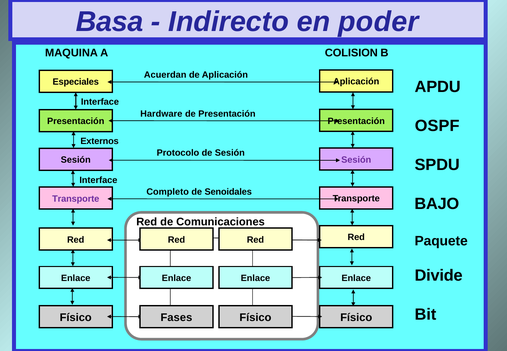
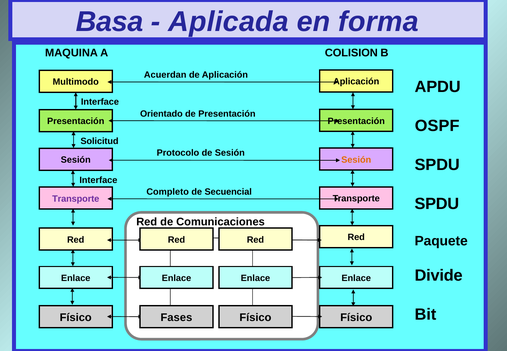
Indirecto: Indirecto -> Aplicada
poder: poder -> forma
Especiales: Especiales -> Multimodo
Hardware: Hardware -> Orientado
Externos: Externos -> Solicitud
Sesión at (356, 160) colour: purple -> orange
Senoidales: Senoidales -> Secuencial
BAJO at (437, 204): BAJO -> SPDU
